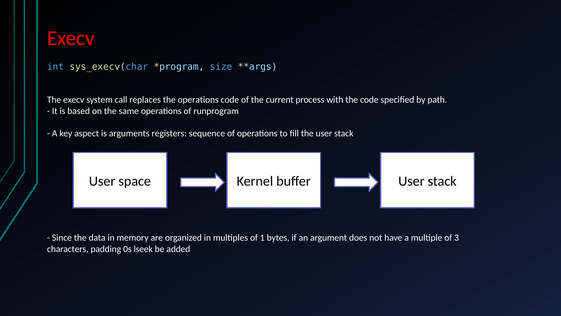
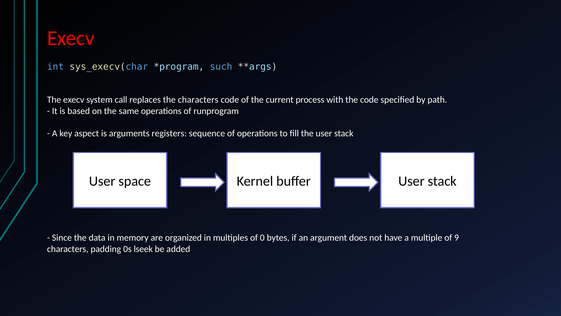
size: size -> such
the operations: operations -> characters
1: 1 -> 0
3: 3 -> 9
